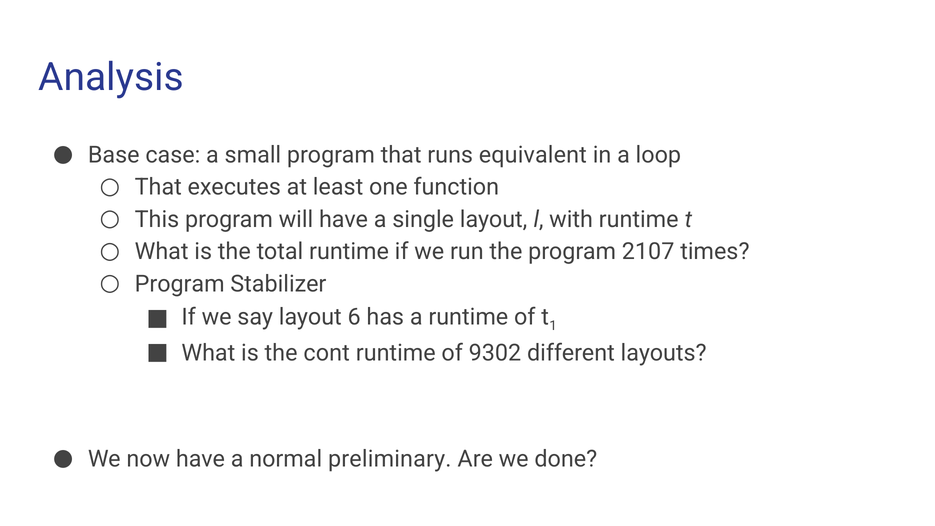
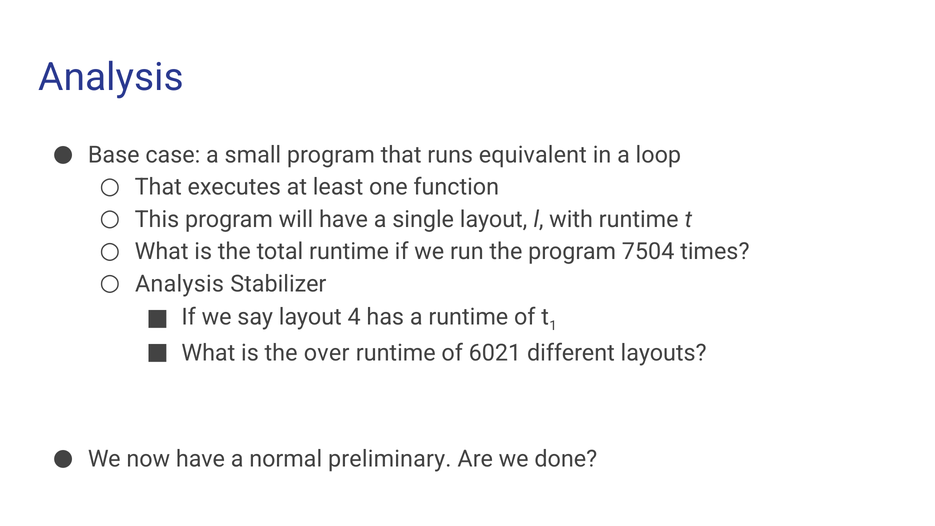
2107: 2107 -> 7504
Program at (180, 284): Program -> Analysis
6: 6 -> 4
cont: cont -> over
9302: 9302 -> 6021
